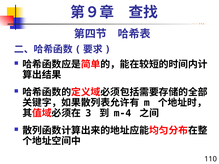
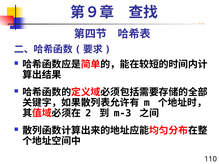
3: 3 -> 2
m-4: m-4 -> m-3
